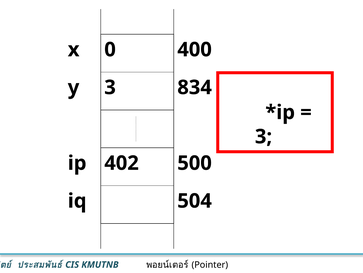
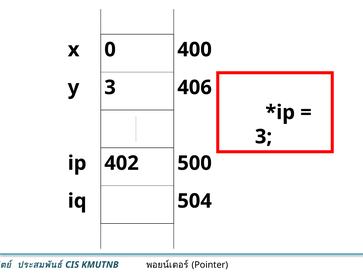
834: 834 -> 406
